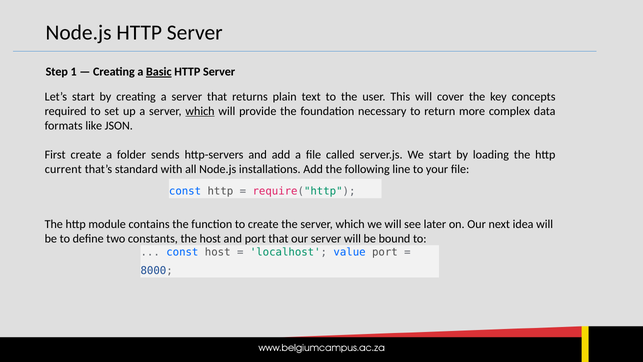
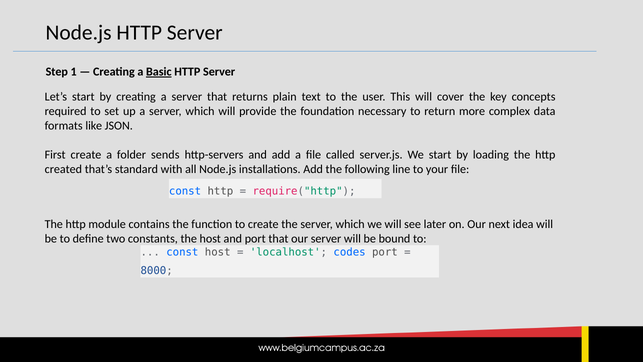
which at (200, 111) underline: present -> none
current: current -> created
value: value -> codes
